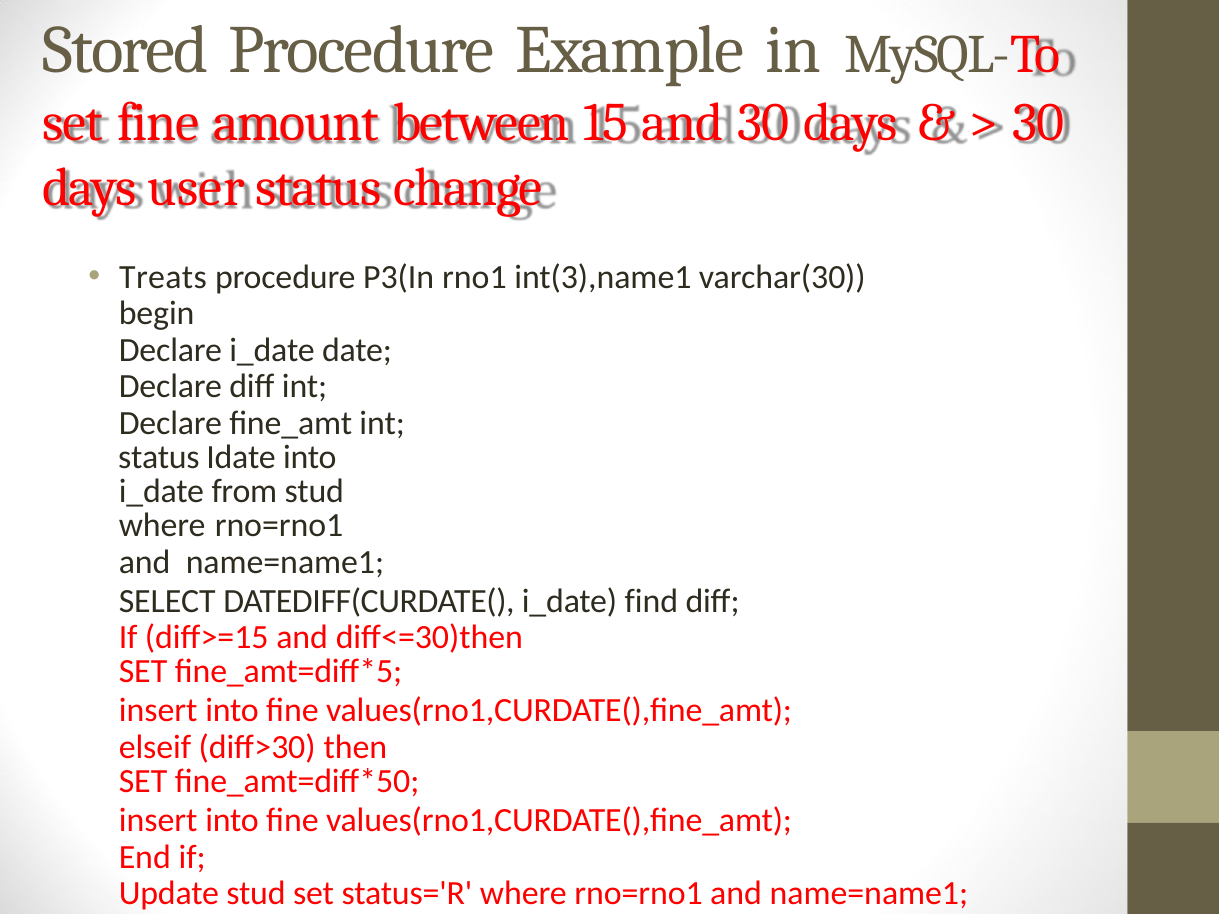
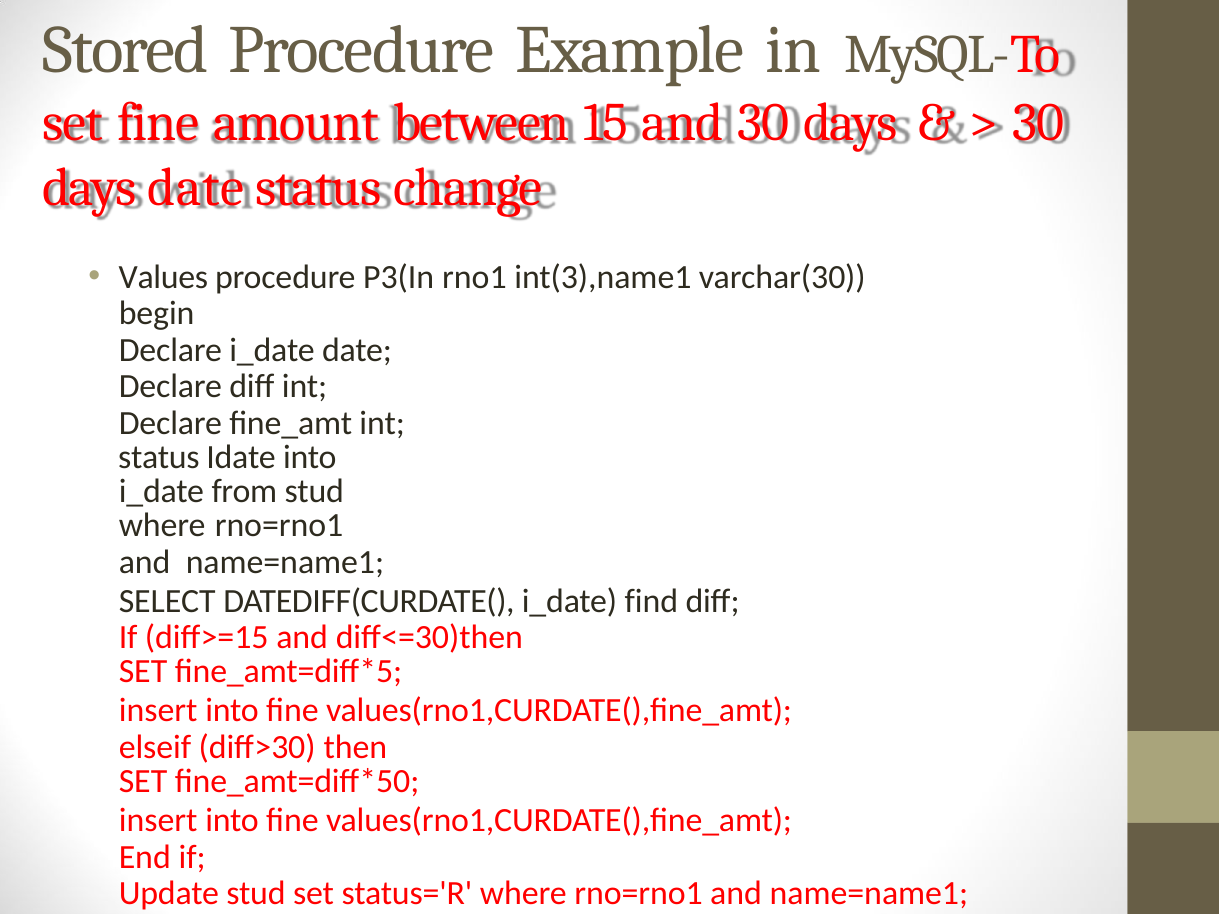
days user: user -> date
Treats: Treats -> Values
